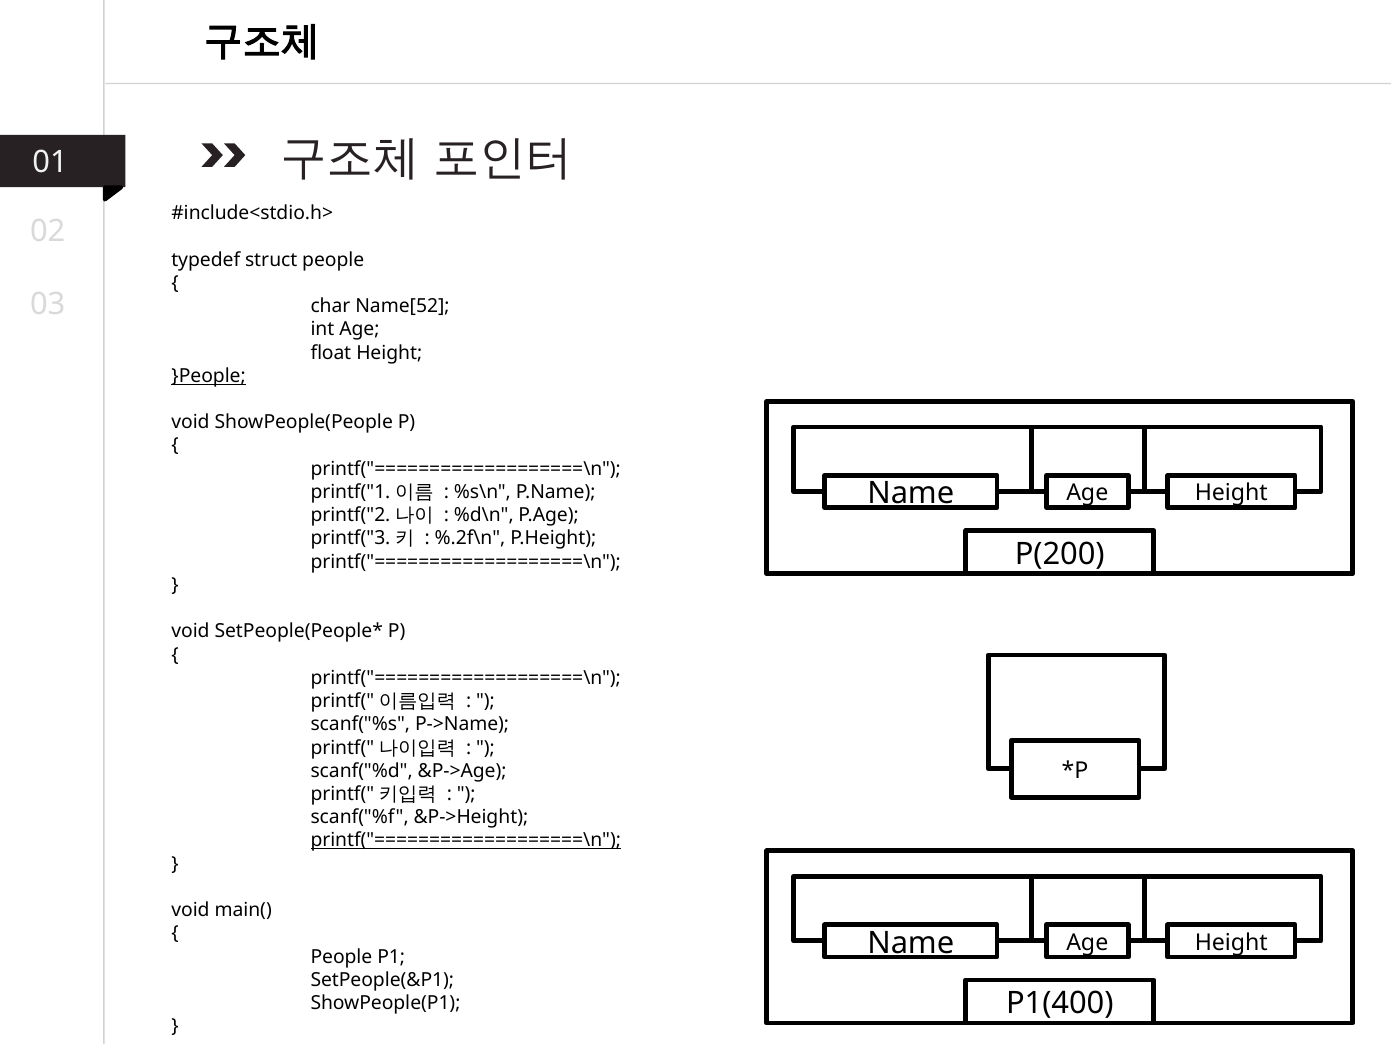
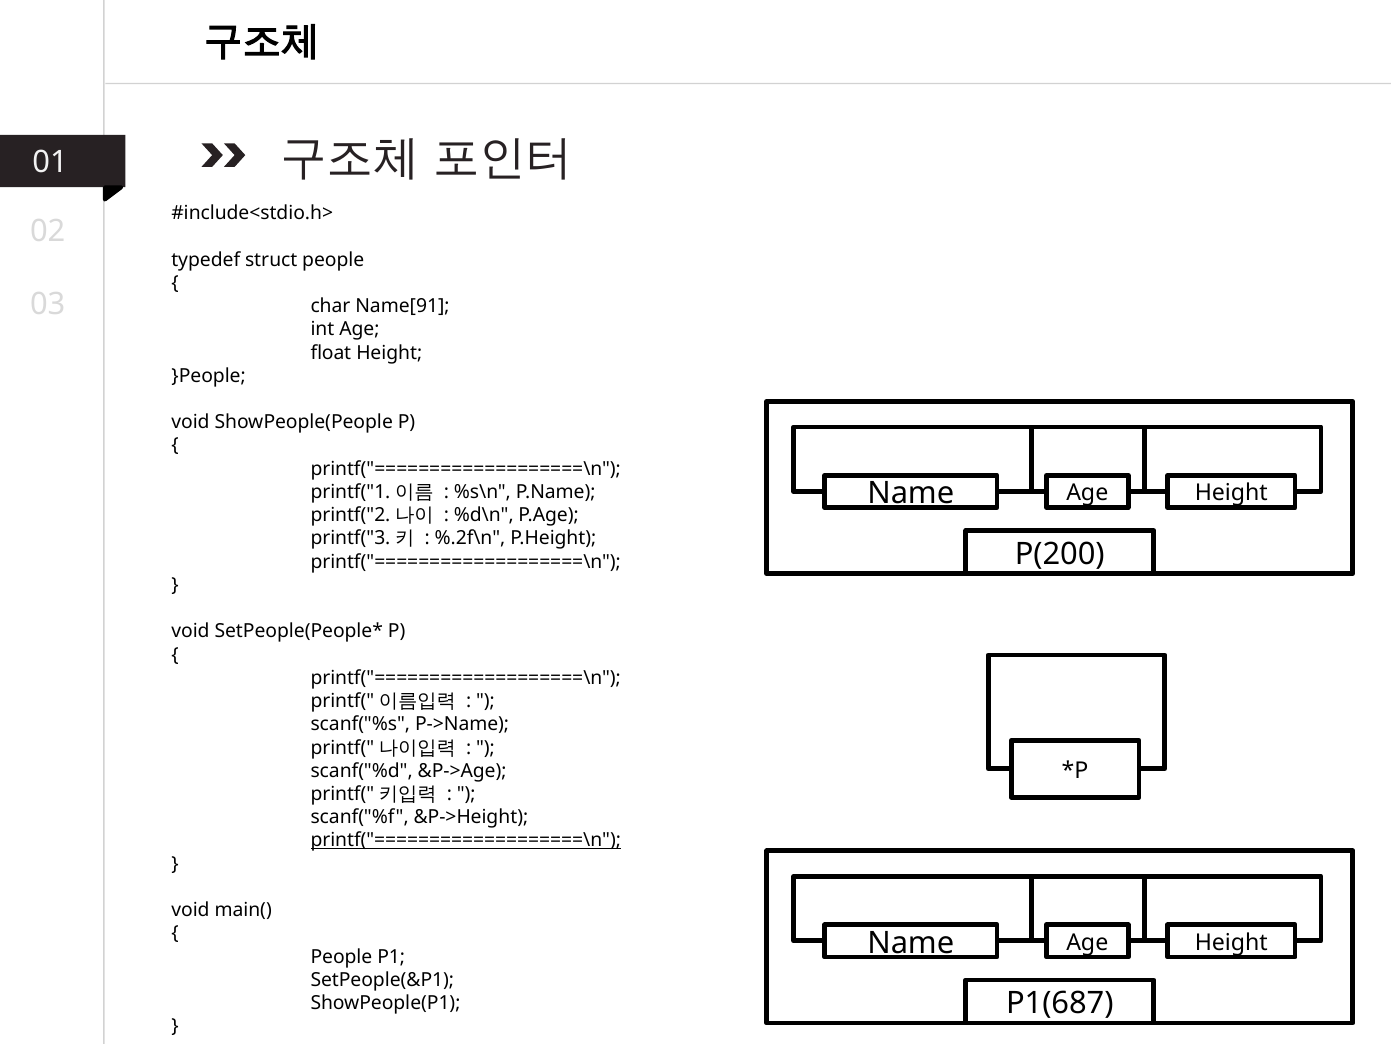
Name[52: Name[52 -> Name[91
}People underline: present -> none
P1(400: P1(400 -> P1(687
